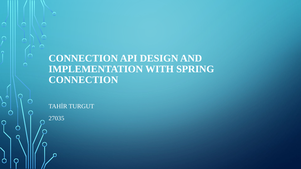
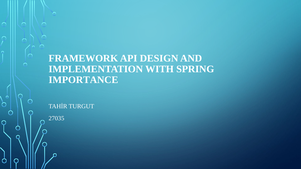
CONNECTION at (83, 58): CONNECTION -> FRAMEWORK
CONNECTION at (83, 80): CONNECTION -> IMPORTANCE
